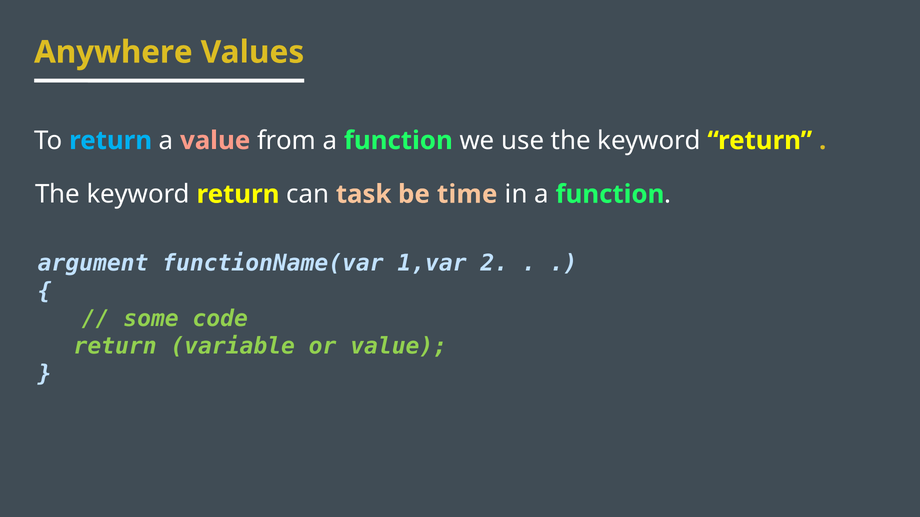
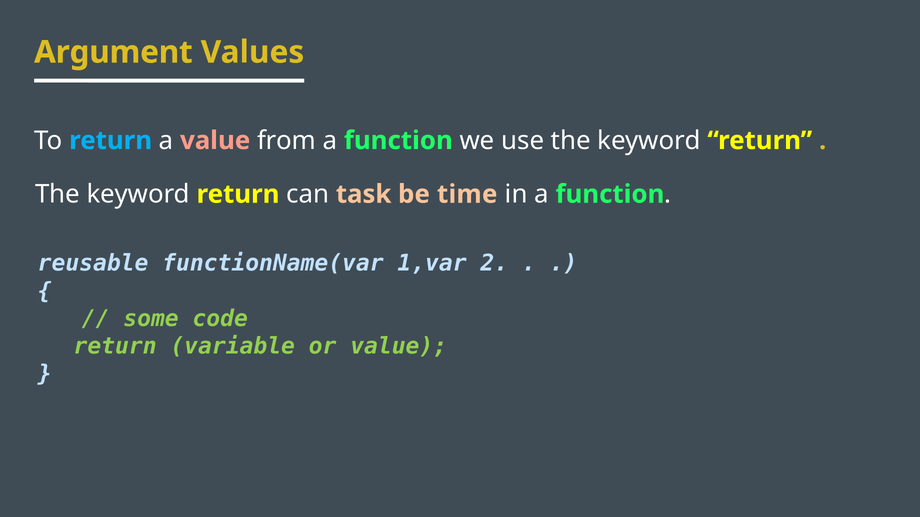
Anywhere: Anywhere -> Argument
argument: argument -> reusable
